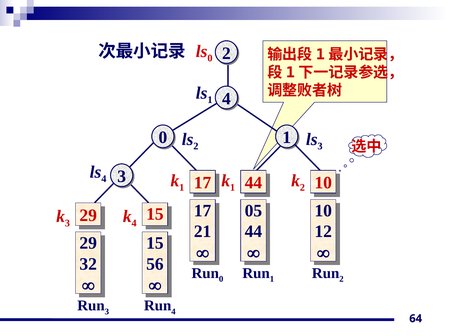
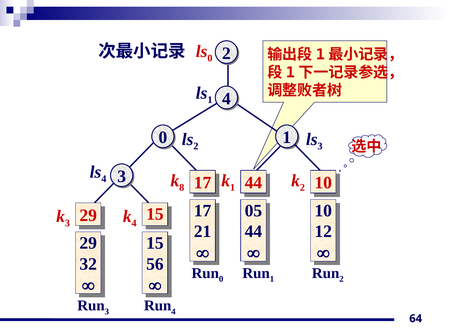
1 at (182, 188): 1 -> 8
